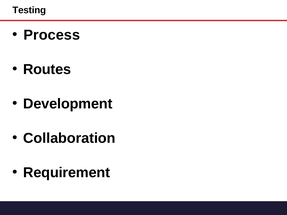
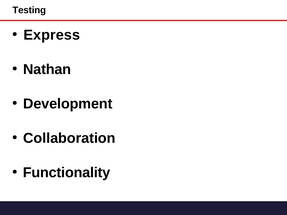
Process: Process -> Express
Routes: Routes -> Nathan
Requirement: Requirement -> Functionality
